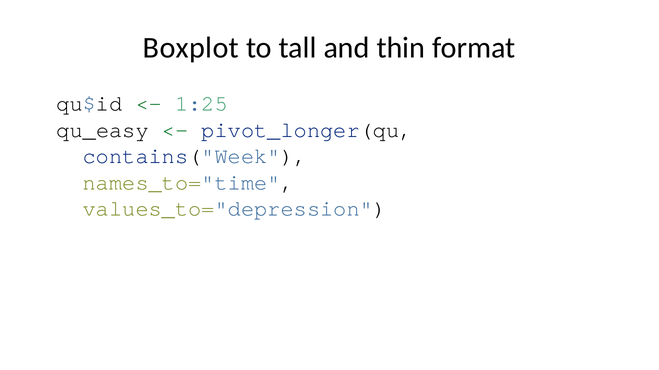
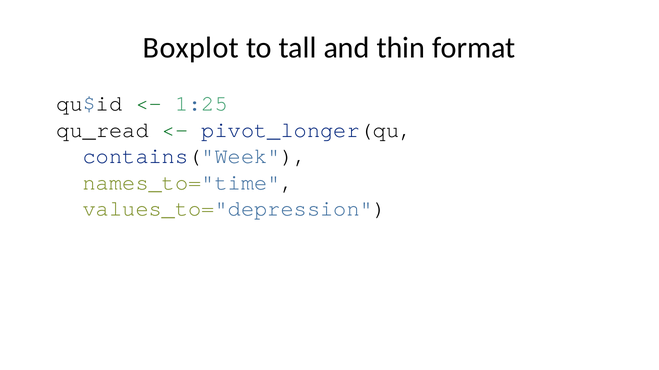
qu_easy: qu_easy -> qu_read
